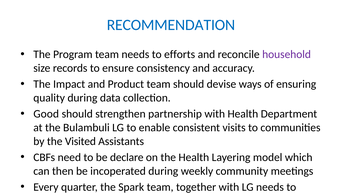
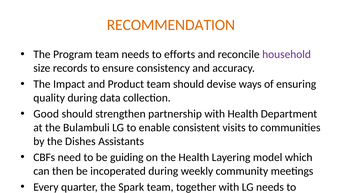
RECOMMENDATION colour: blue -> orange
Visited: Visited -> Dishes
declare: declare -> guiding
